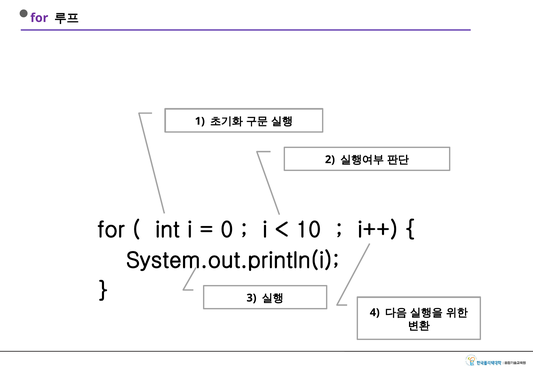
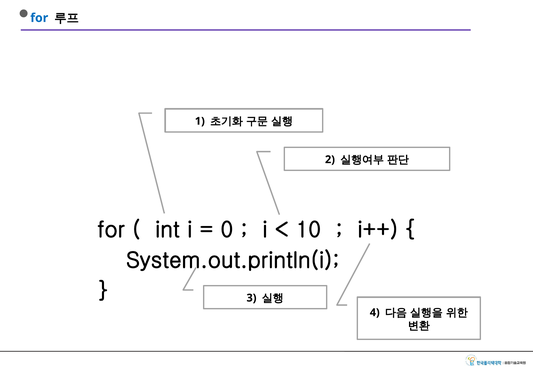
for at (39, 18) colour: purple -> blue
